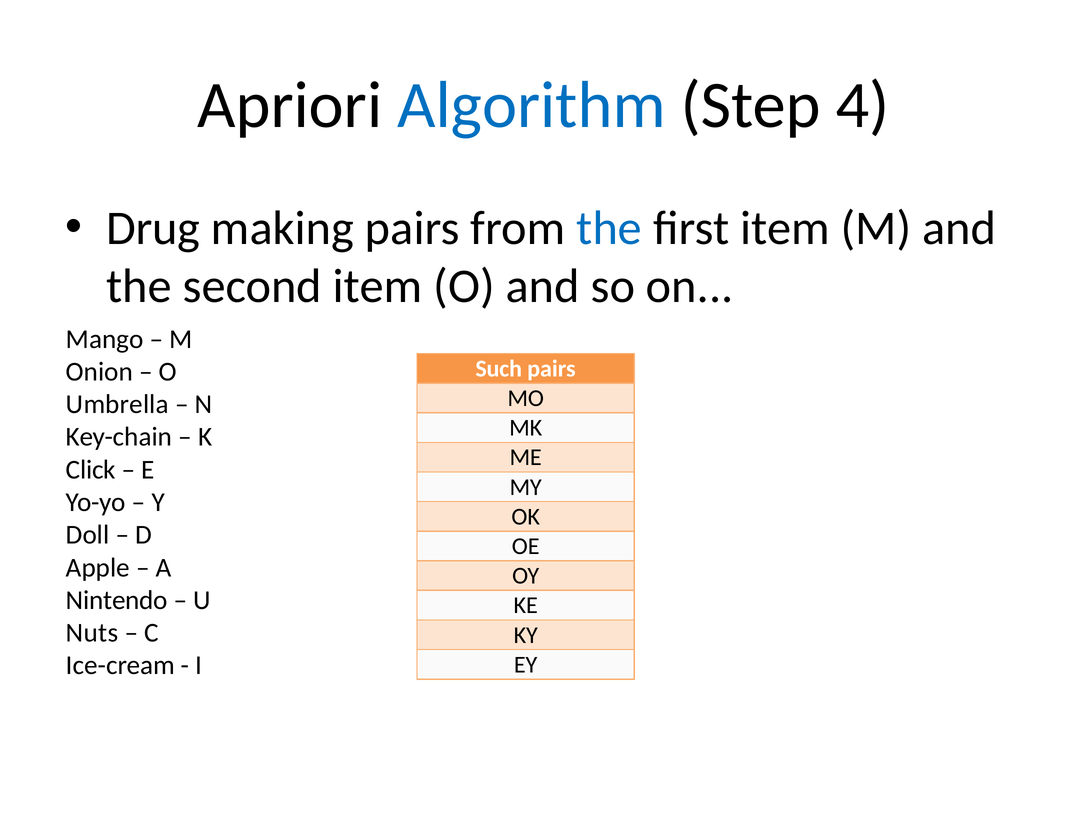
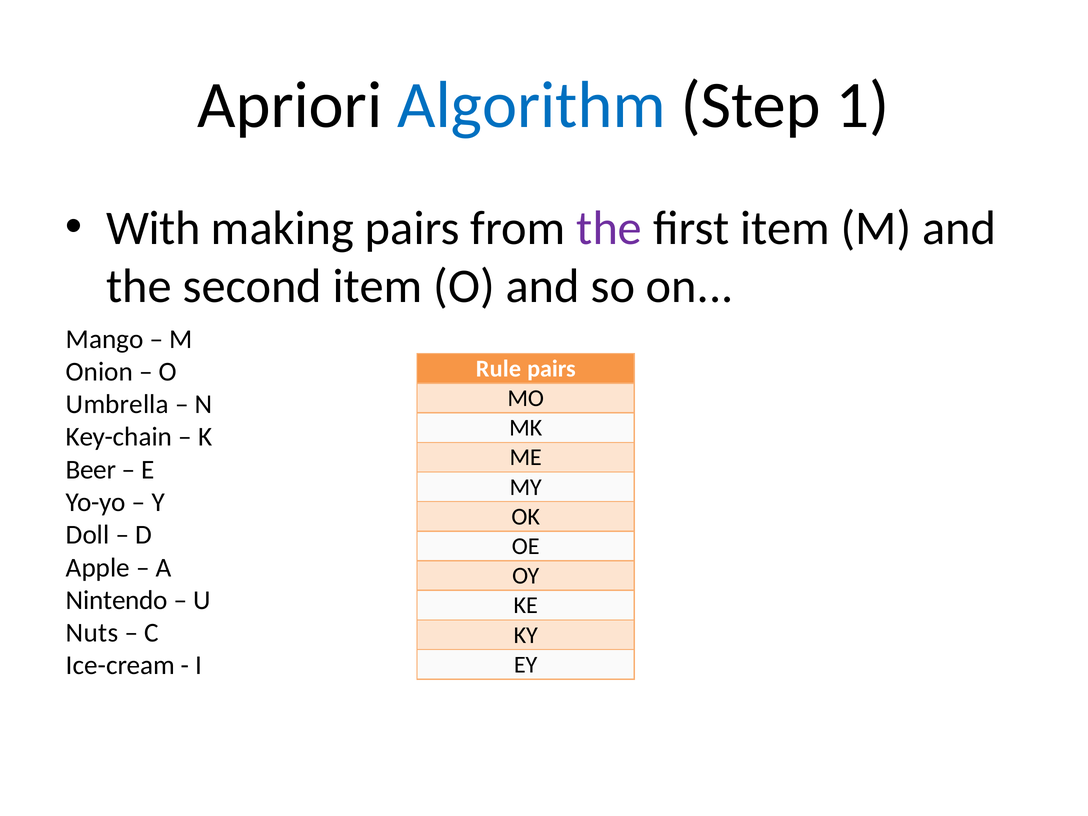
4: 4 -> 1
Drug: Drug -> With
the at (609, 228) colour: blue -> purple
Such: Such -> Rule
Click: Click -> Beer
